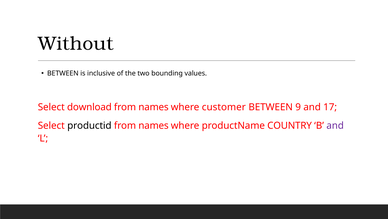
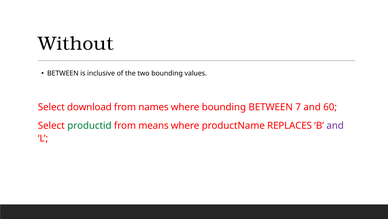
where customer: customer -> bounding
9: 9 -> 7
17: 17 -> 60
productid colour: black -> green
names at (154, 125): names -> means
COUNTRY: COUNTRY -> REPLACES
